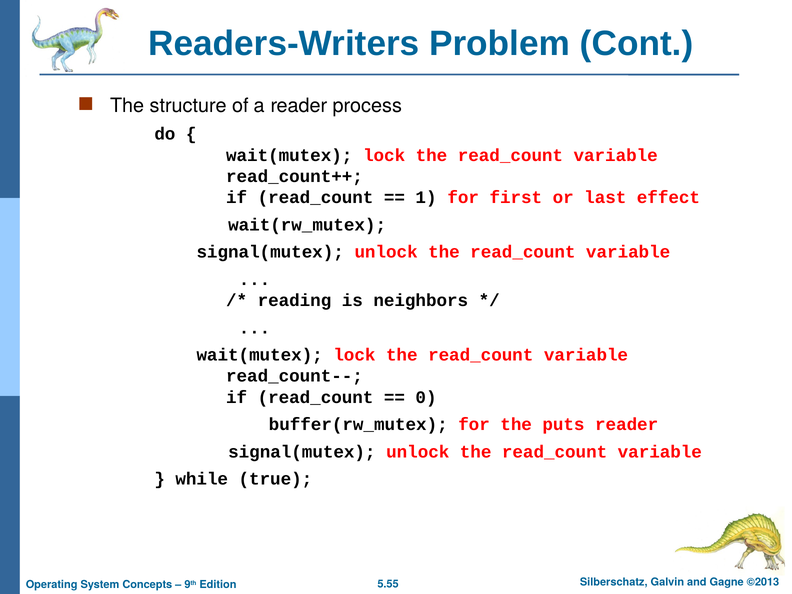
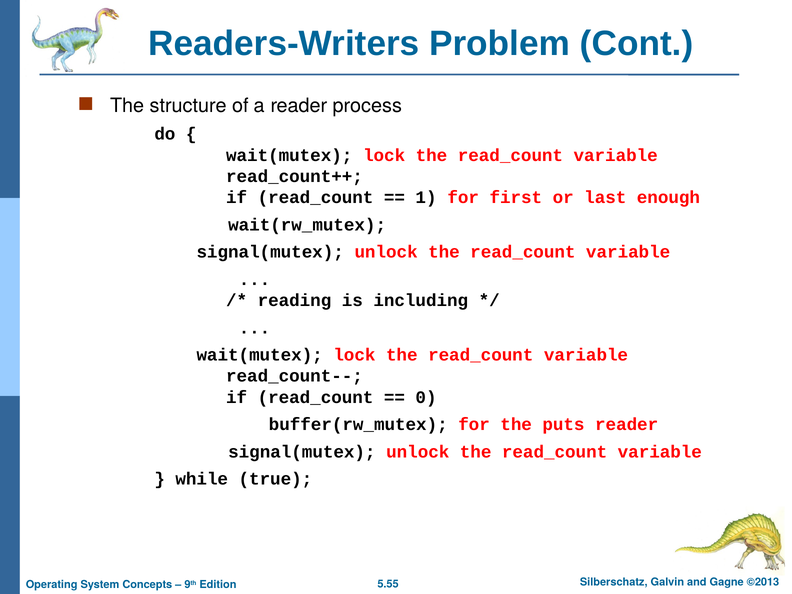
effect: effect -> enough
neighbors: neighbors -> including
